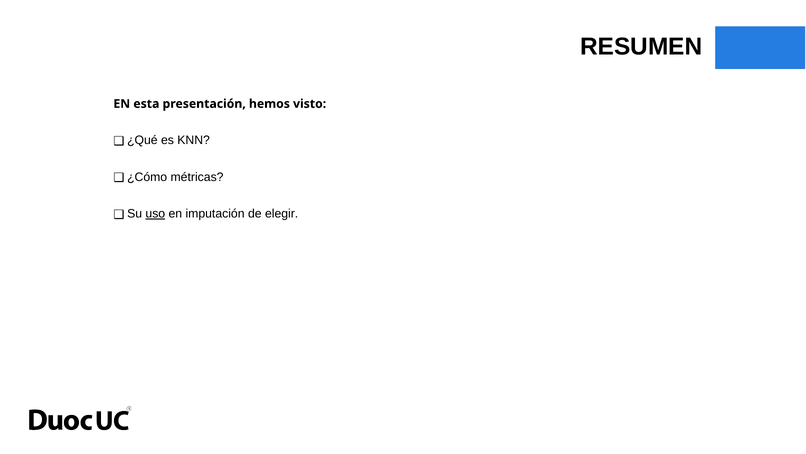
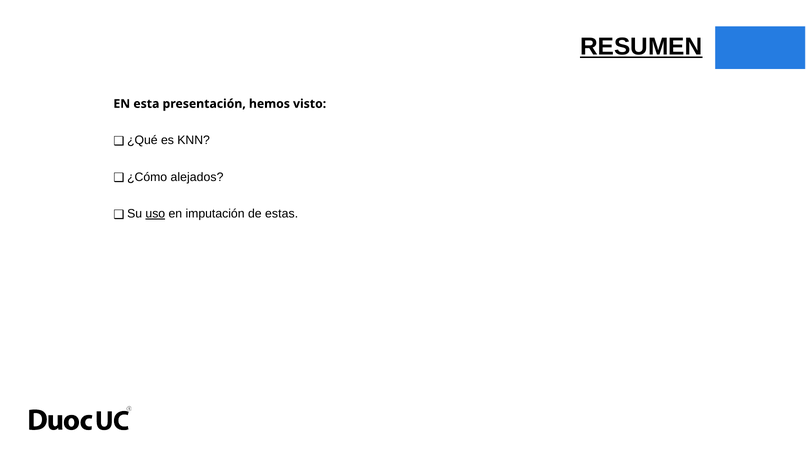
RESUMEN underline: none -> present
métricas: métricas -> alejados
elegir: elegir -> estas
